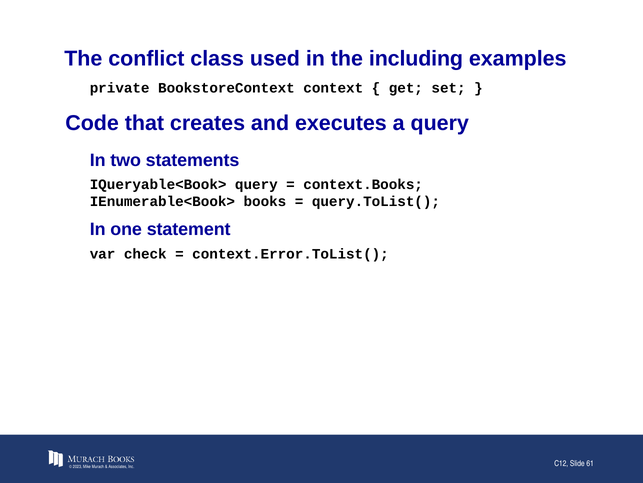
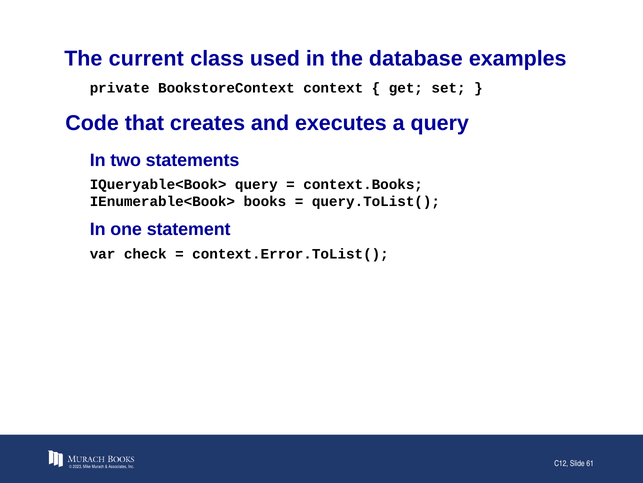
conflict: conflict -> current
including: including -> database
